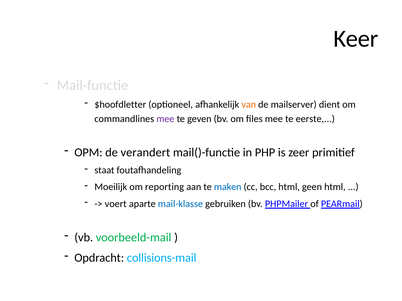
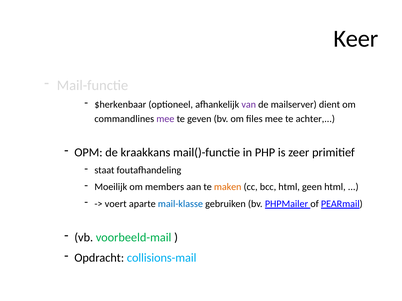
$hoofdletter: $hoofdletter -> $herkenbaar
van colour: orange -> purple
eerste: eerste -> achter
verandert: verandert -> kraakkans
reporting: reporting -> members
maken colour: blue -> orange
